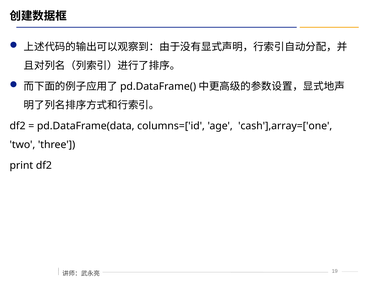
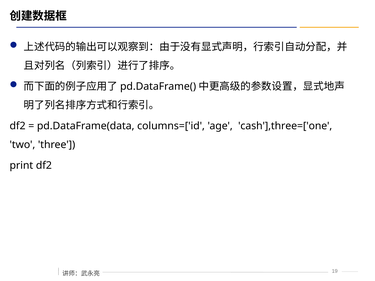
cash'],array=['one: cash'],array=['one -> cash'],three=['one
